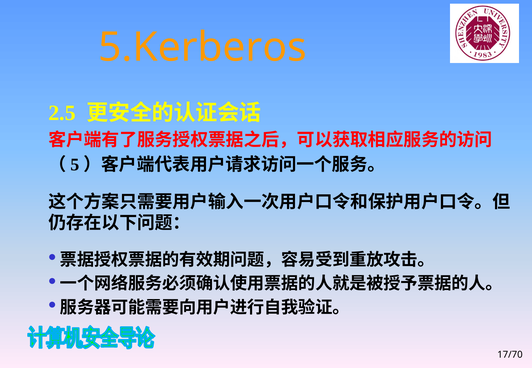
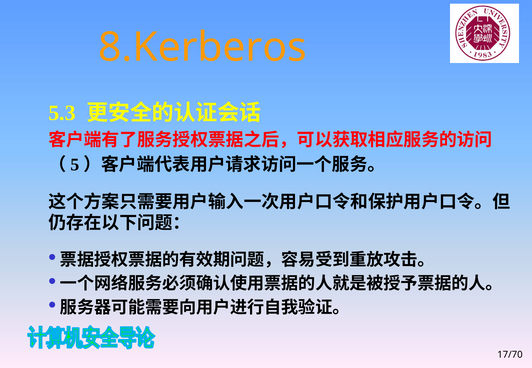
5.Kerberos: 5.Kerberos -> 8.Kerberos
2.5: 2.5 -> 5.3
